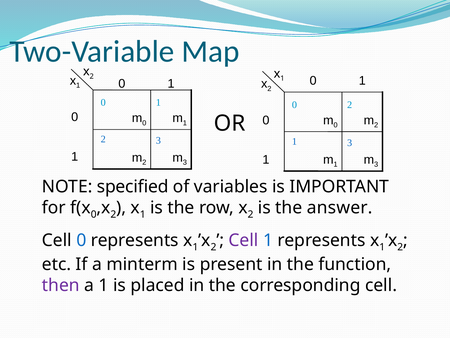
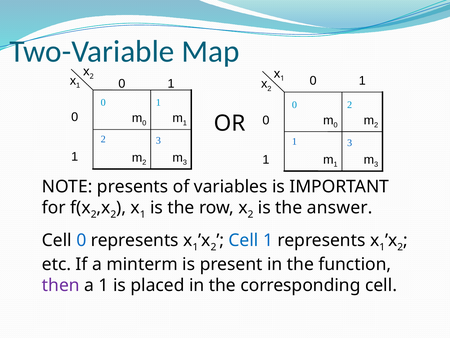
specified: specified -> presents
0 at (94, 214): 0 -> 2
Cell at (244, 240) colour: purple -> blue
